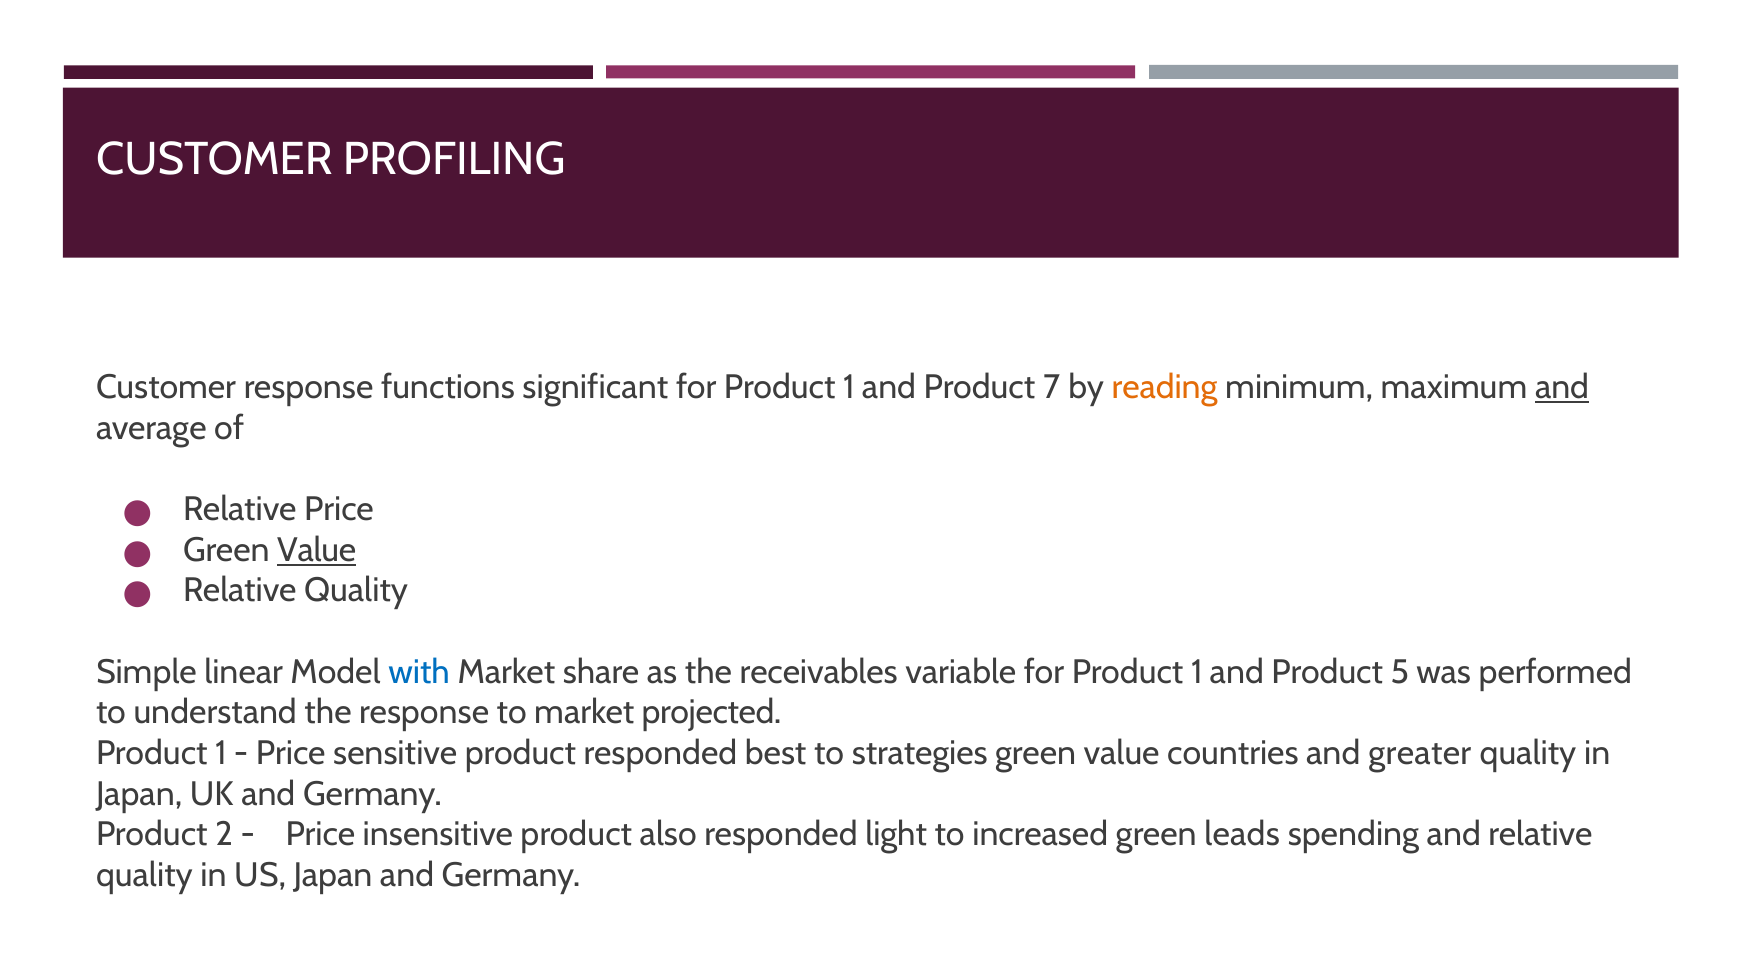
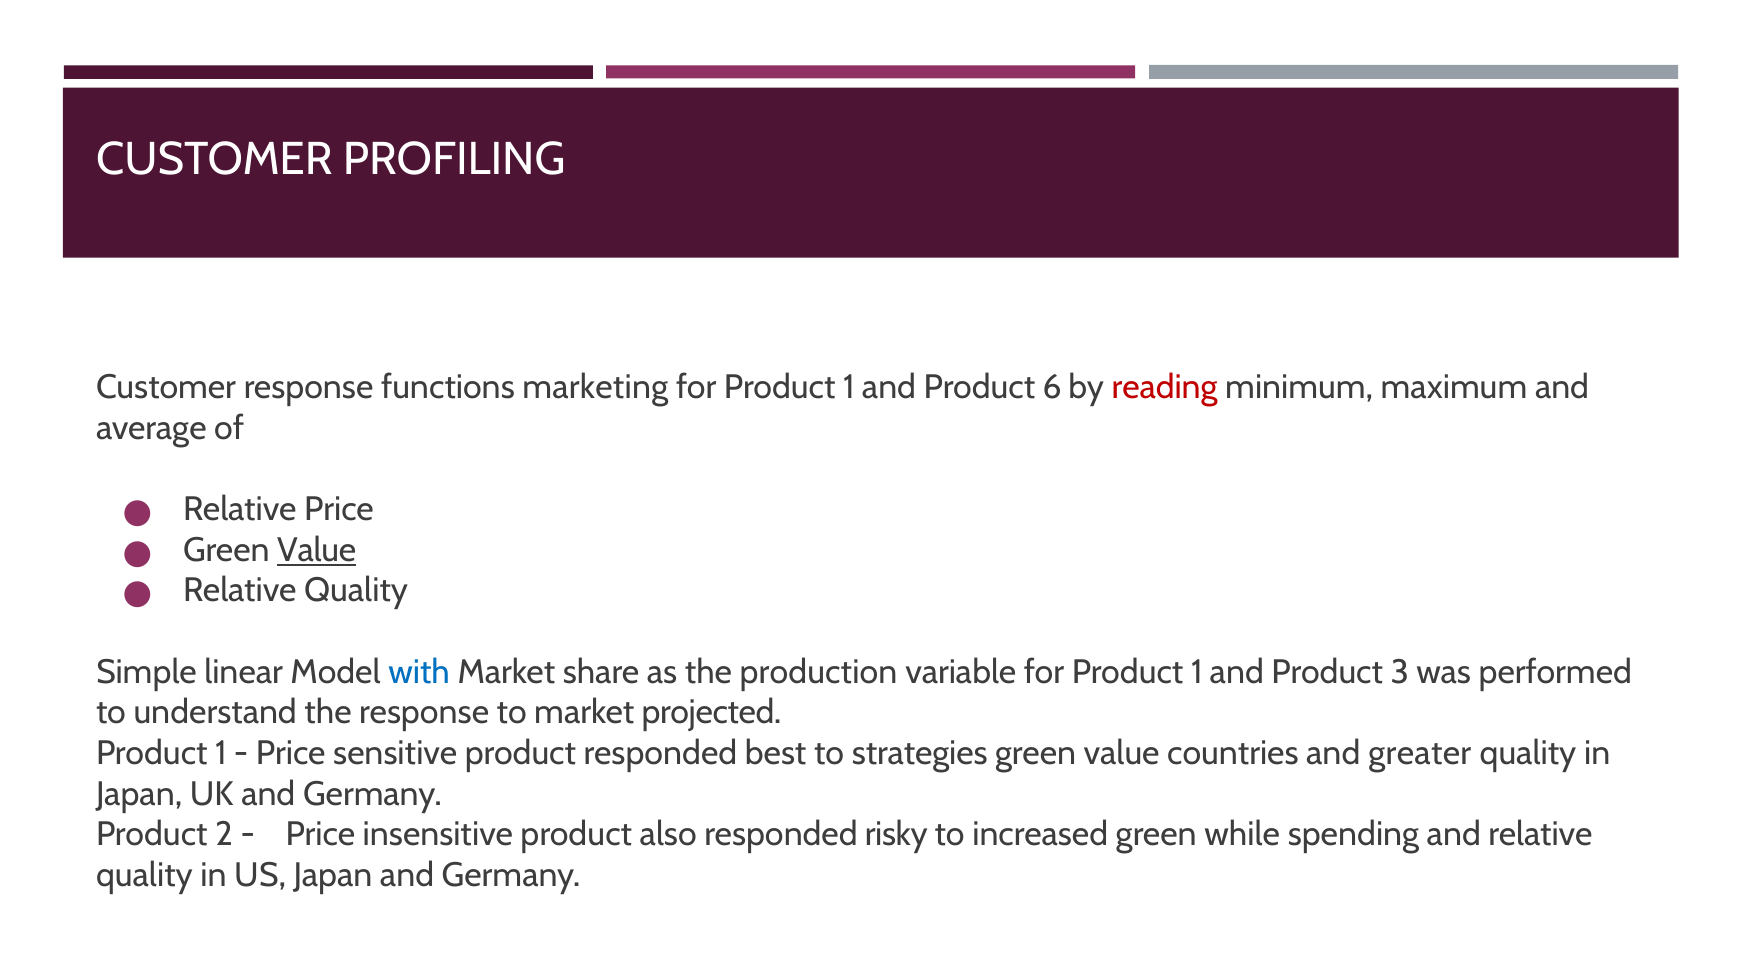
significant: significant -> marketing
7: 7 -> 6
reading colour: orange -> red
and at (1562, 387) underline: present -> none
receivables: receivables -> production
5: 5 -> 3
light: light -> risky
leads: leads -> while
